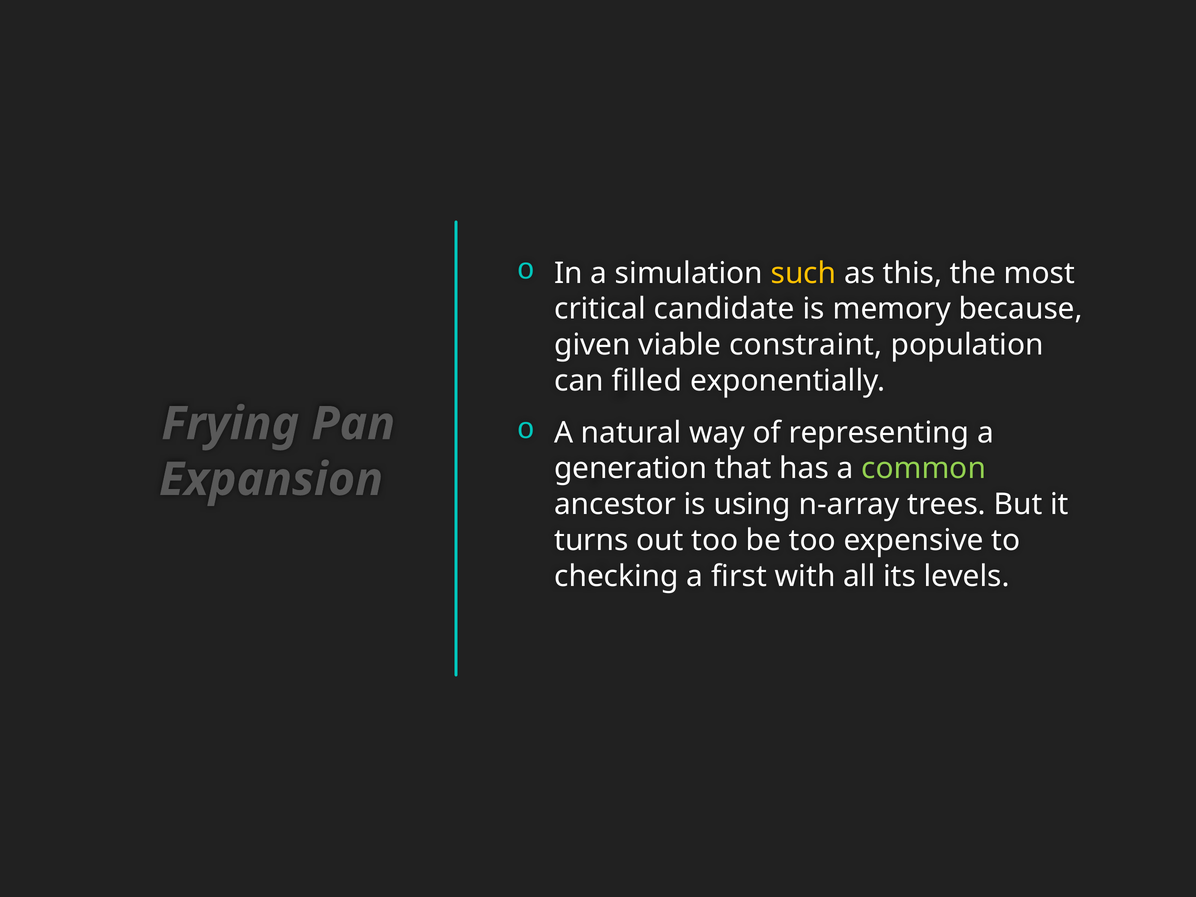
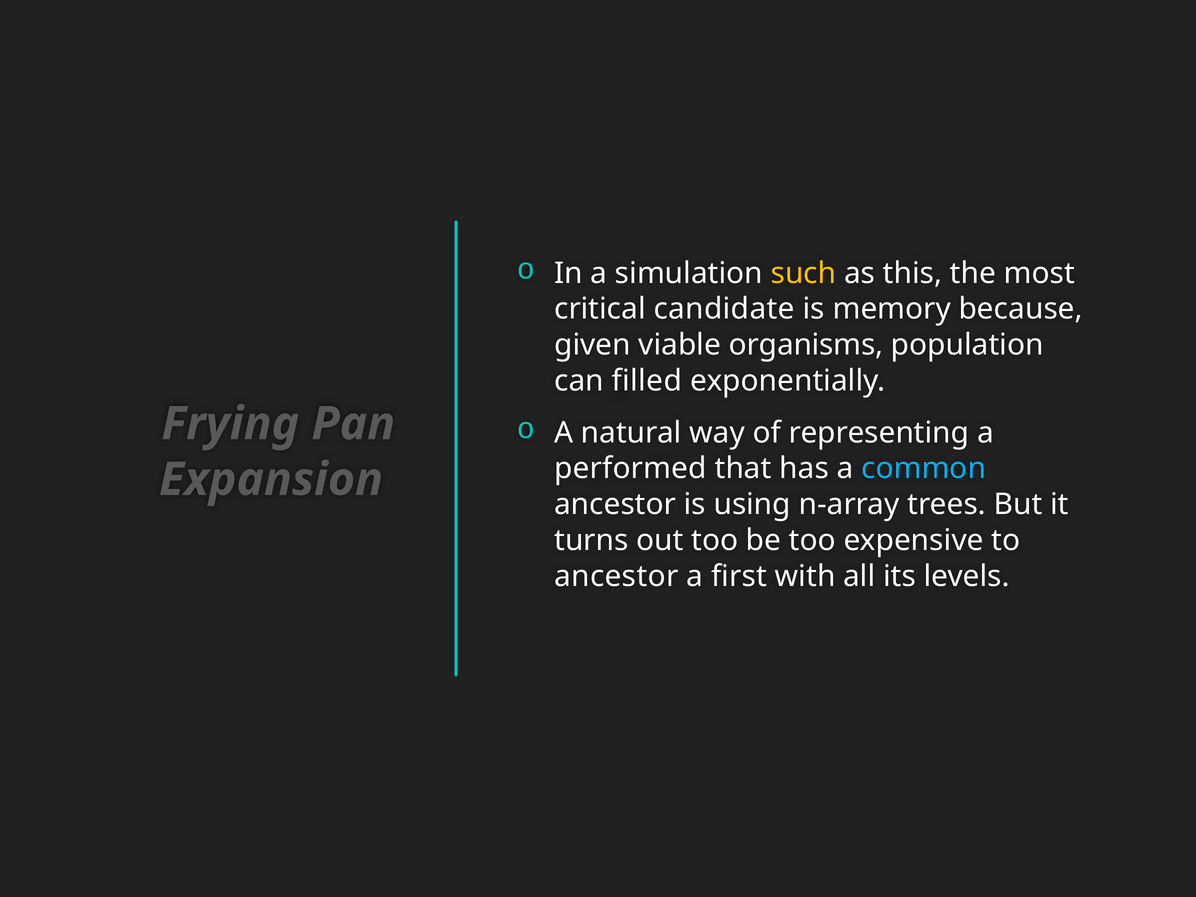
constraint: constraint -> organisms
generation: generation -> performed
common colour: light green -> light blue
checking at (616, 576): checking -> ancestor
